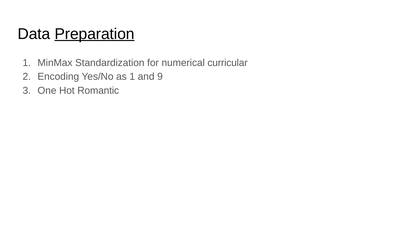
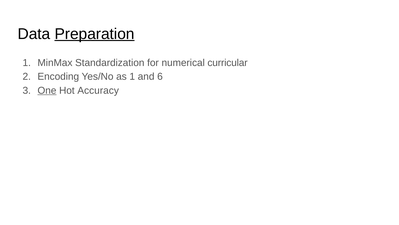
9: 9 -> 6
One underline: none -> present
Romantic: Romantic -> Accuracy
